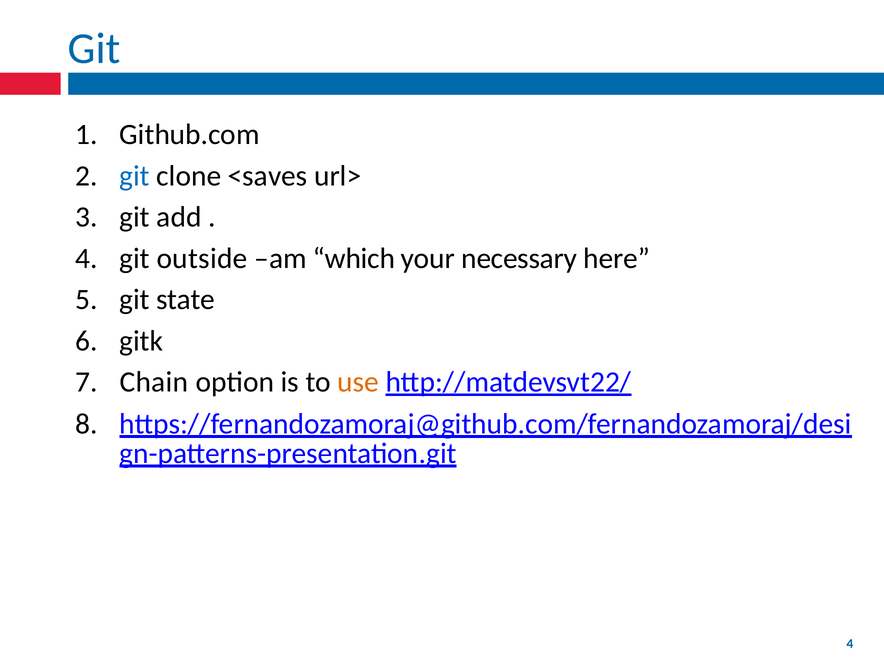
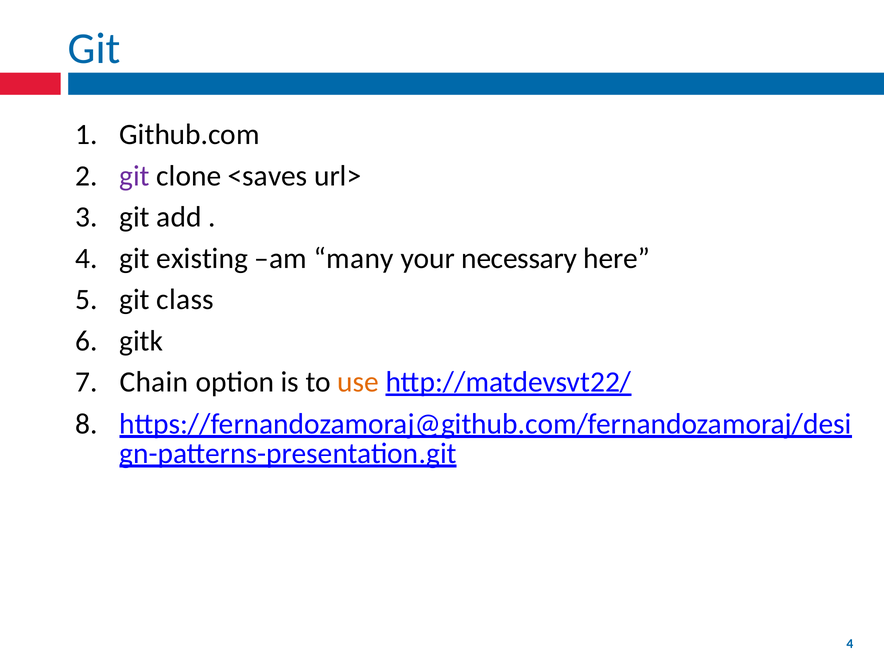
git at (135, 176) colour: blue -> purple
outside: outside -> existing
which: which -> many
state: state -> class
